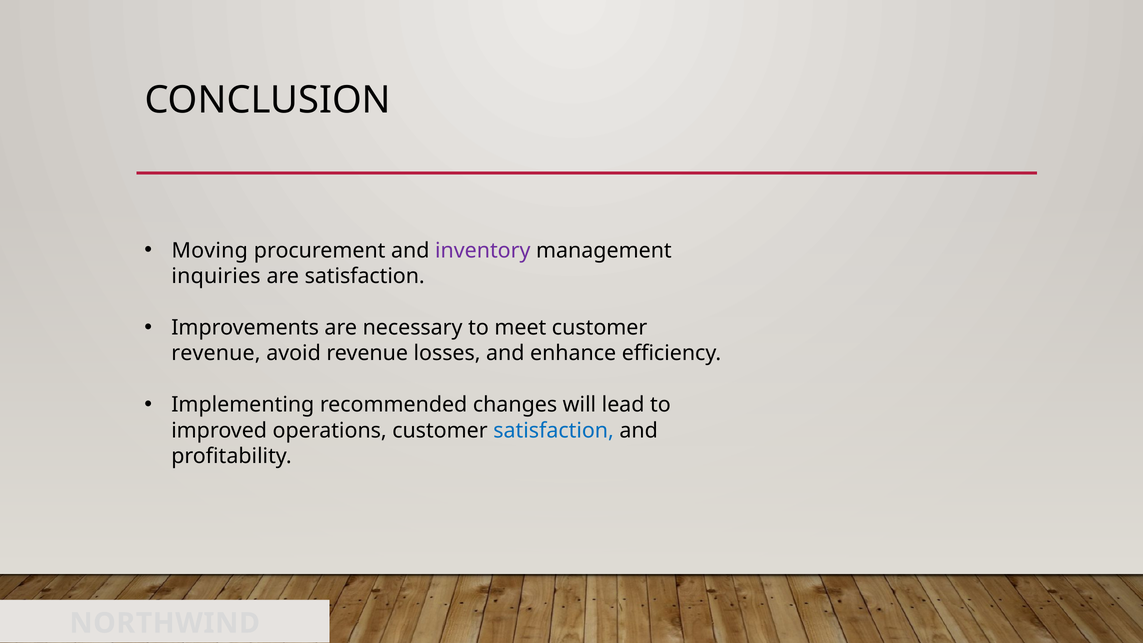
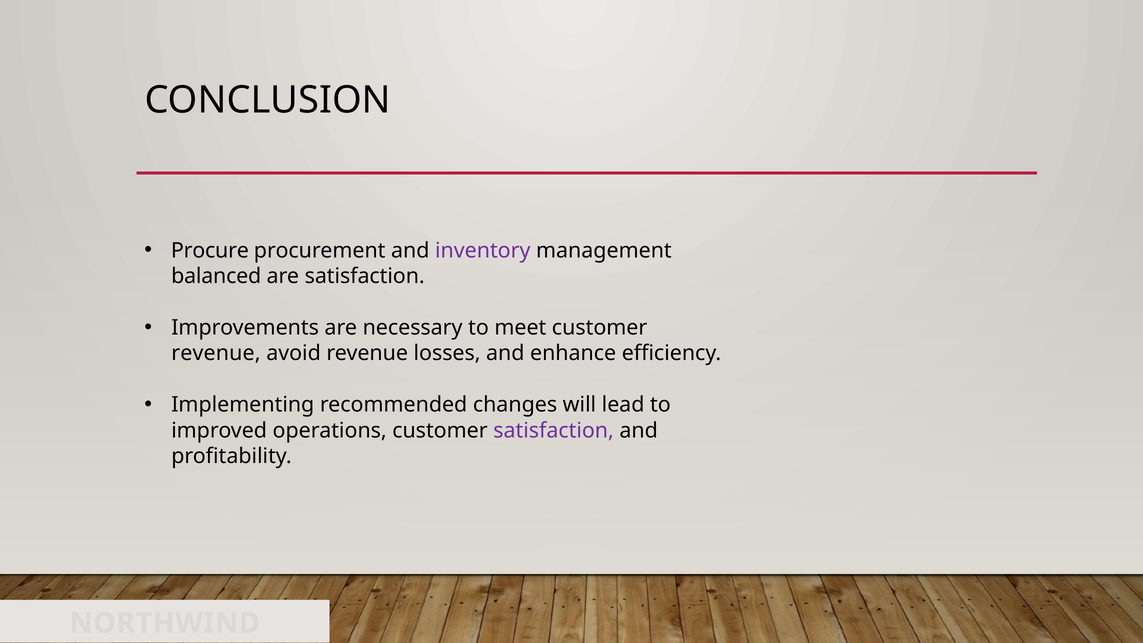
Moving: Moving -> Procure
inquiries: inquiries -> balanced
satisfaction at (554, 431) colour: blue -> purple
